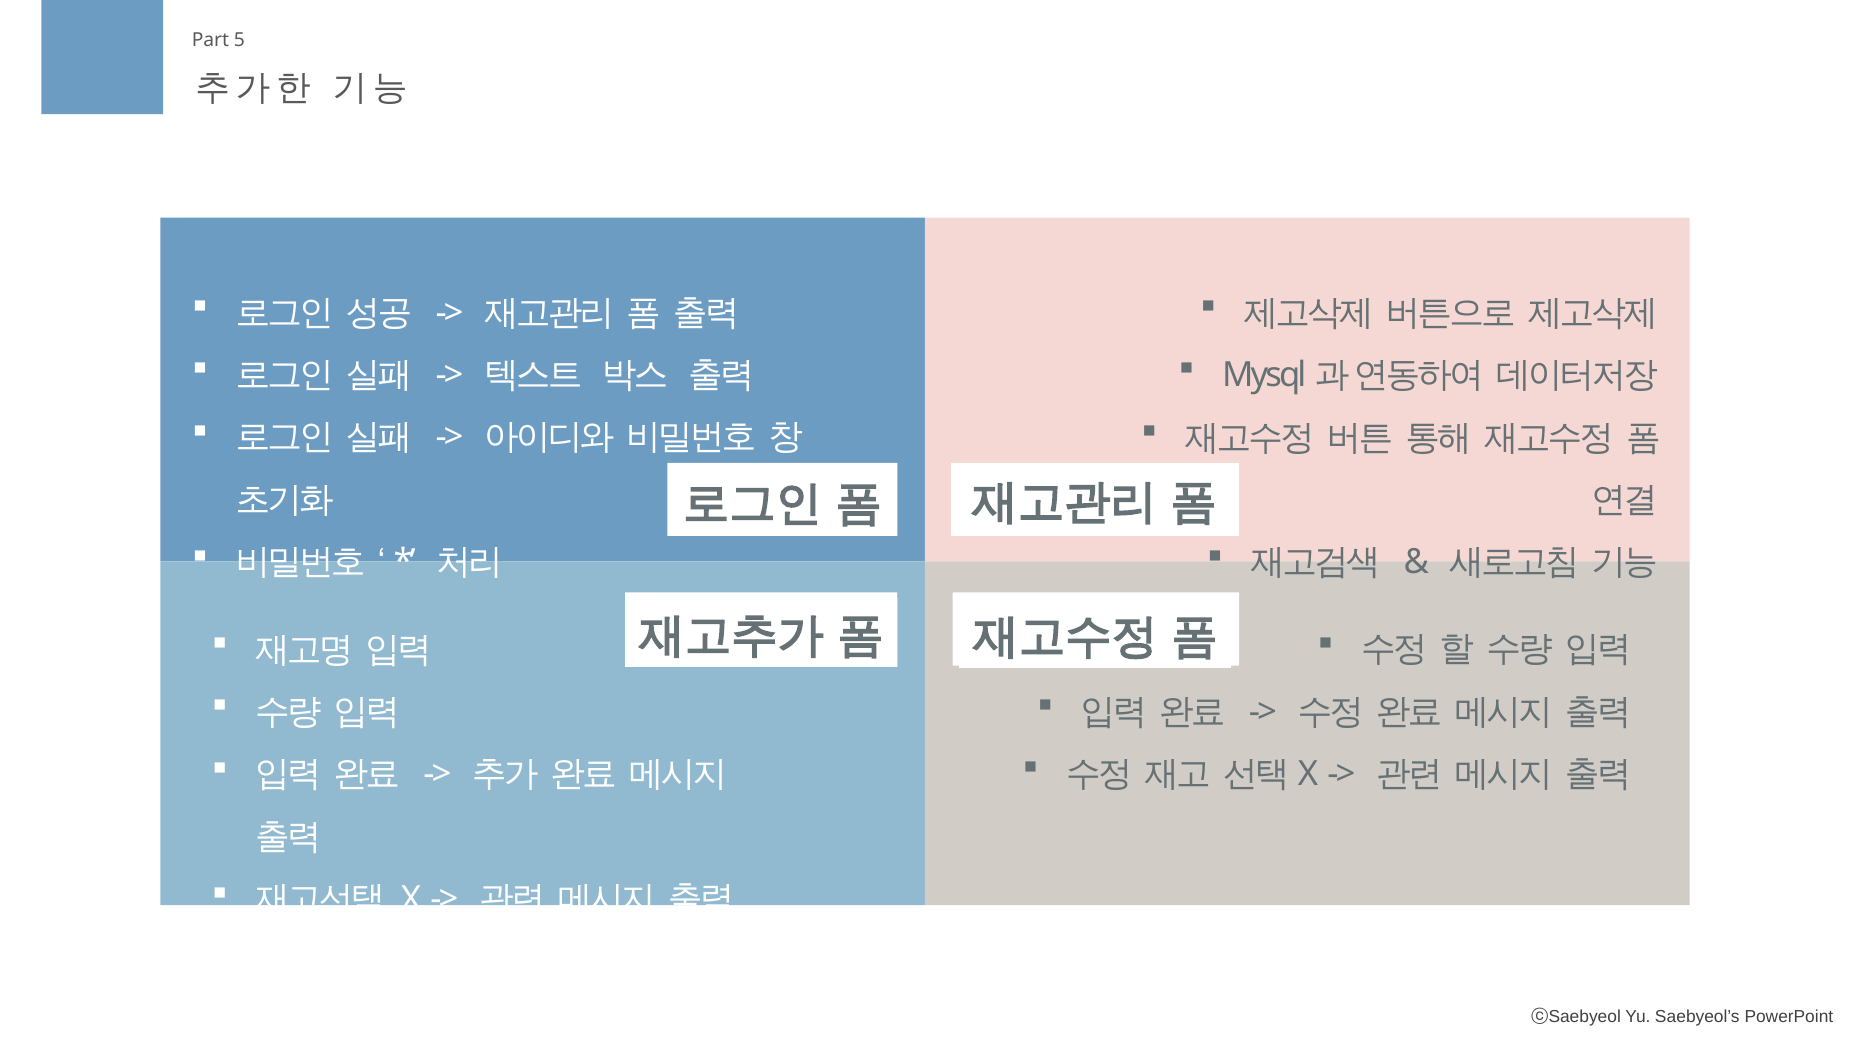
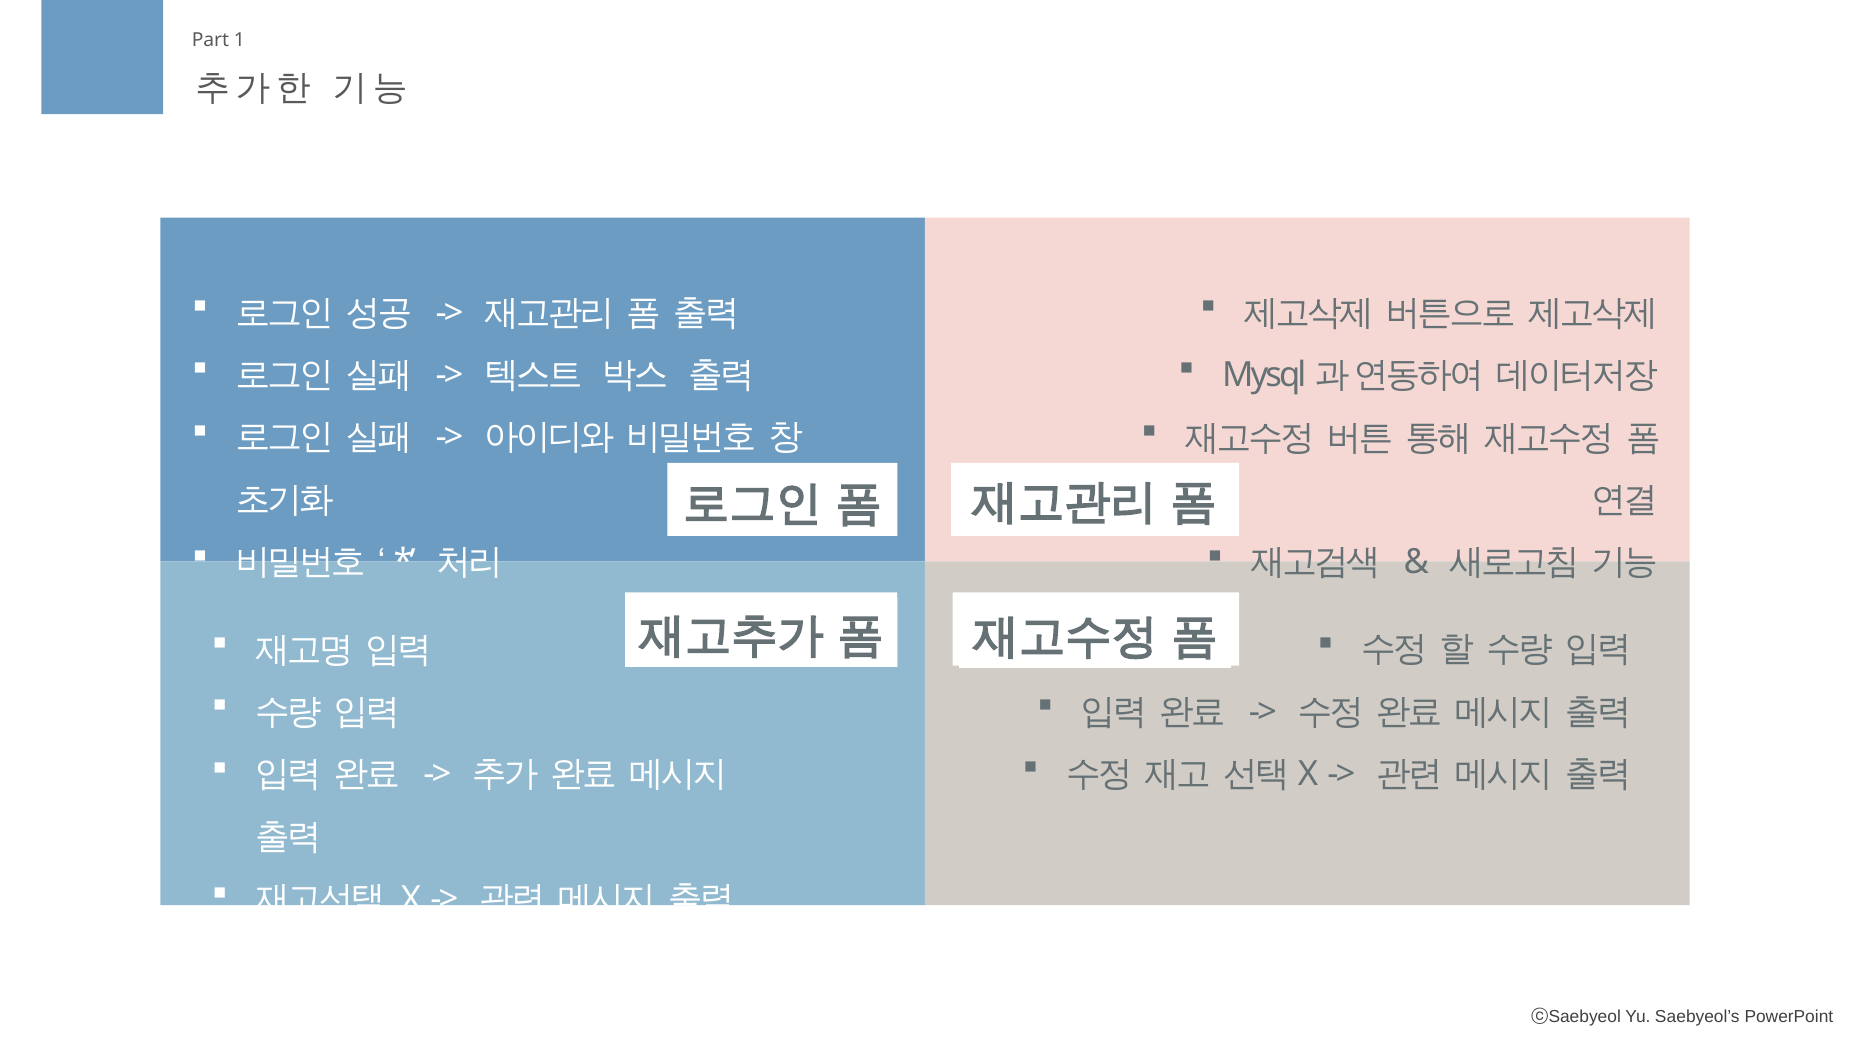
5: 5 -> 1
